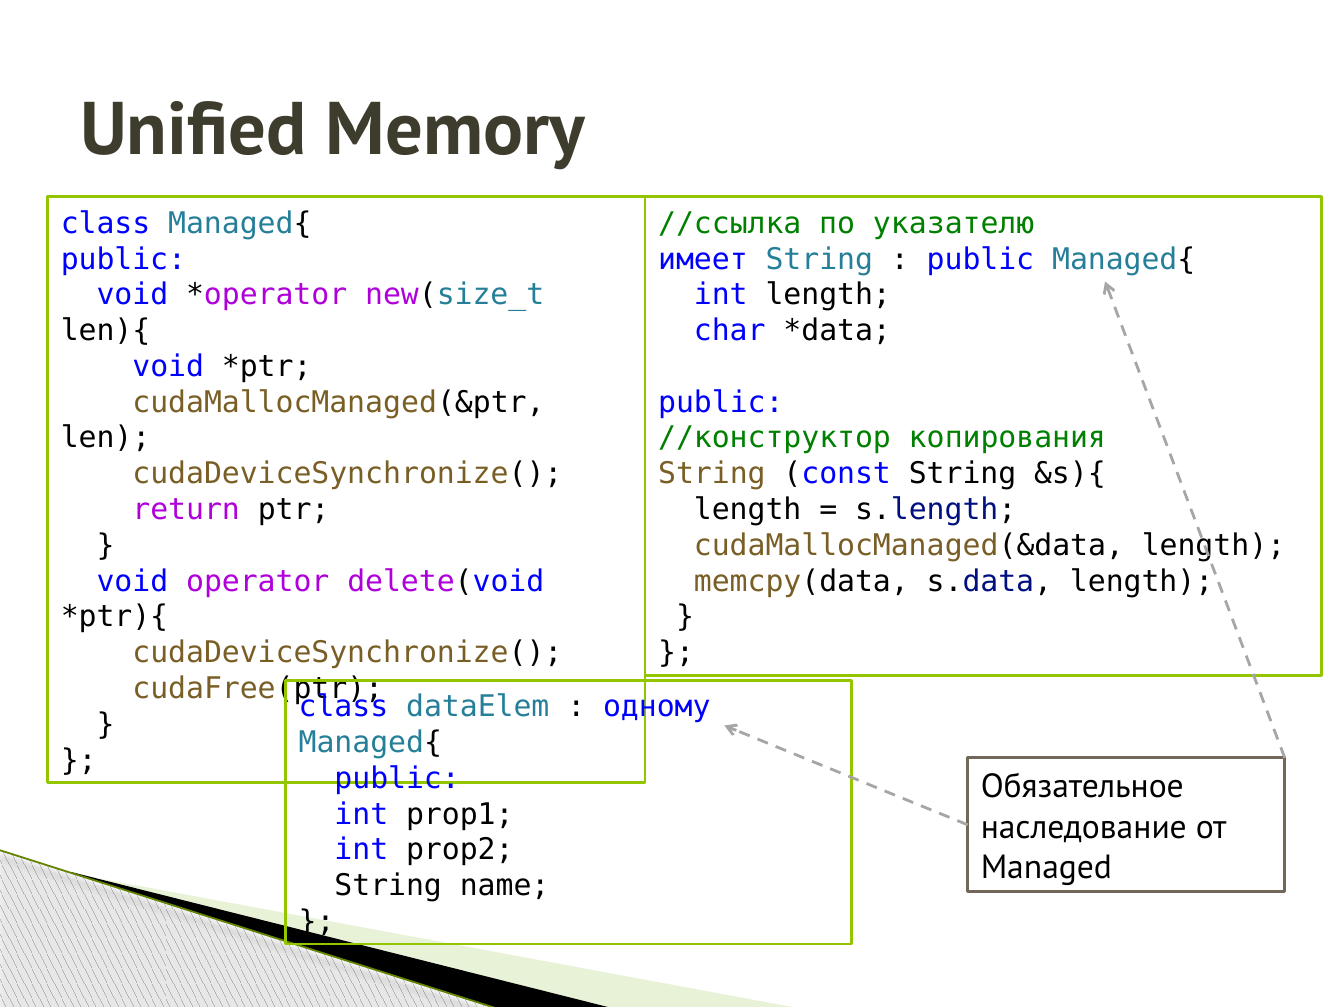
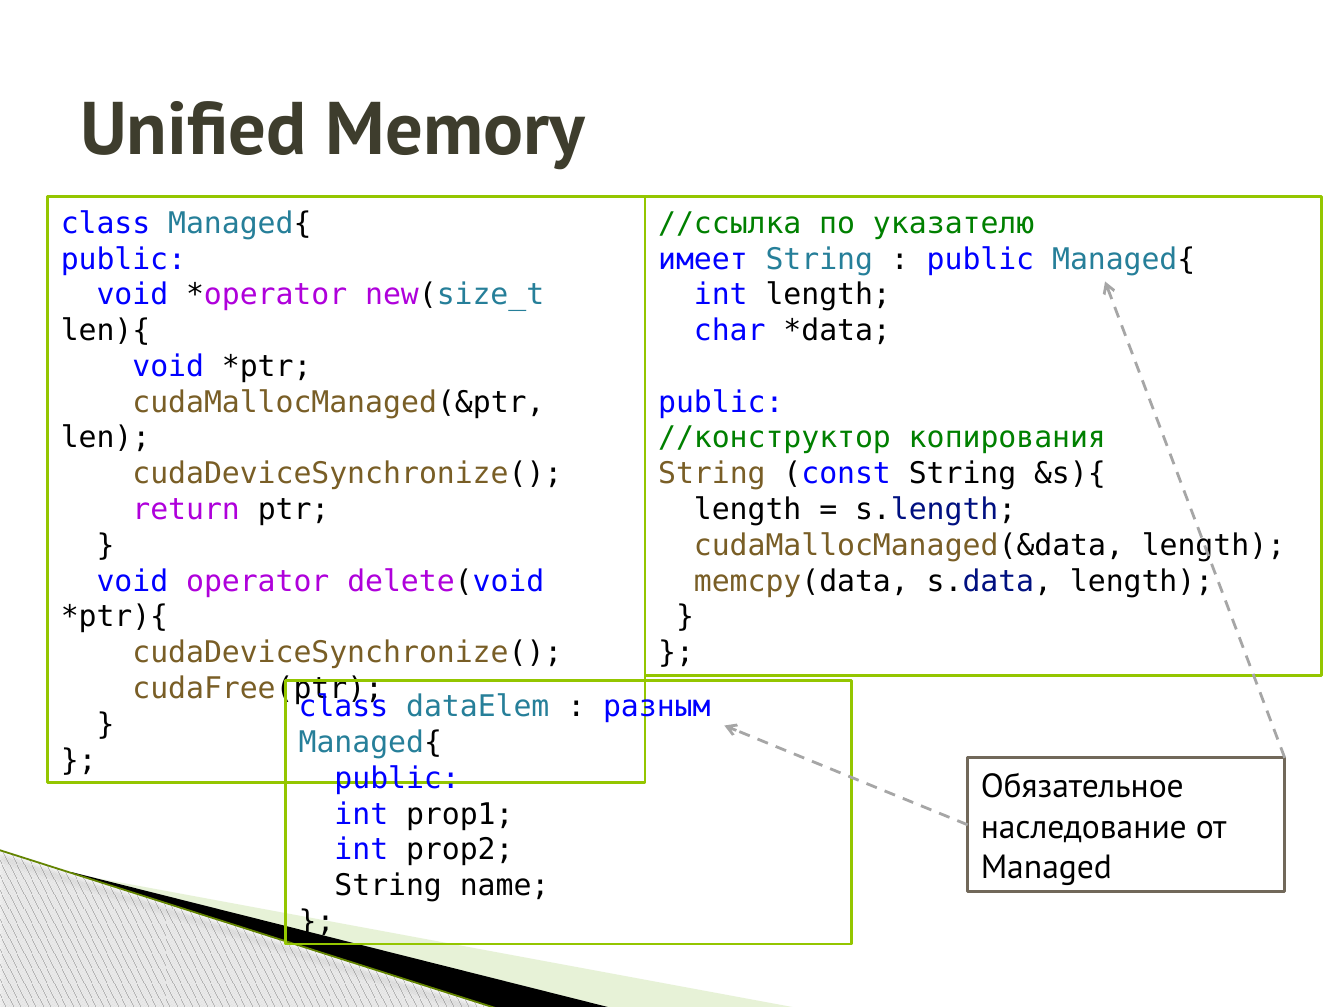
одному: одному -> разным
